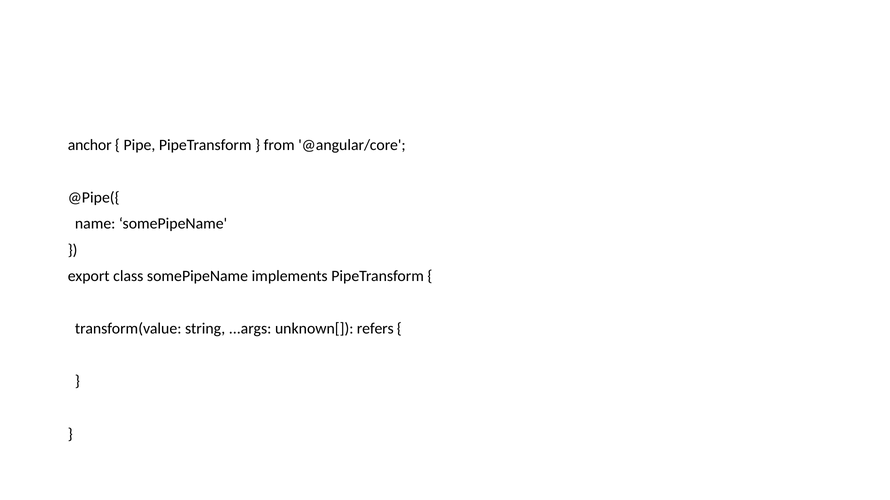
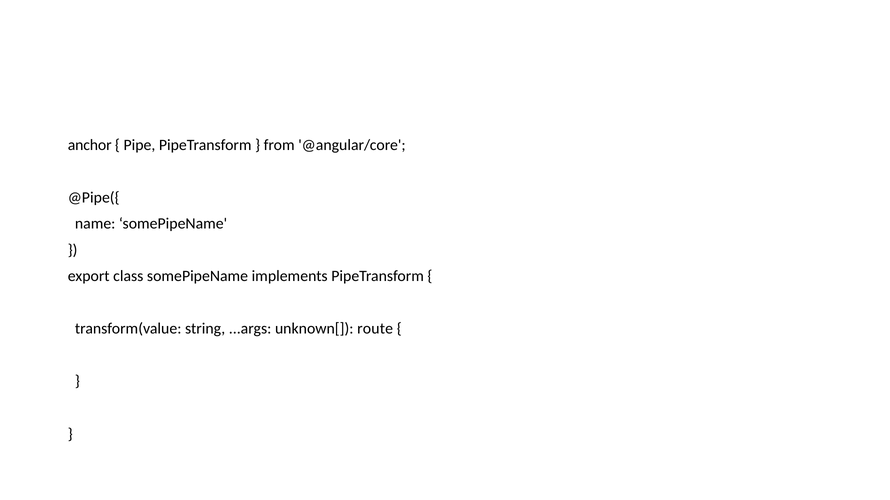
refers: refers -> route
